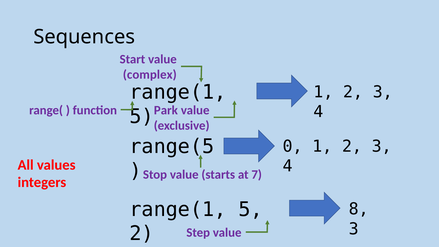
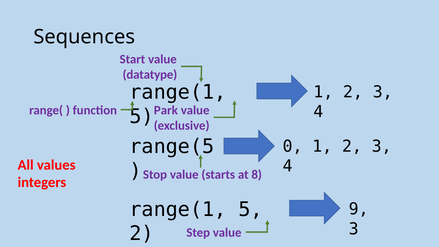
complex: complex -> datatype
7: 7 -> 8
8: 8 -> 9
